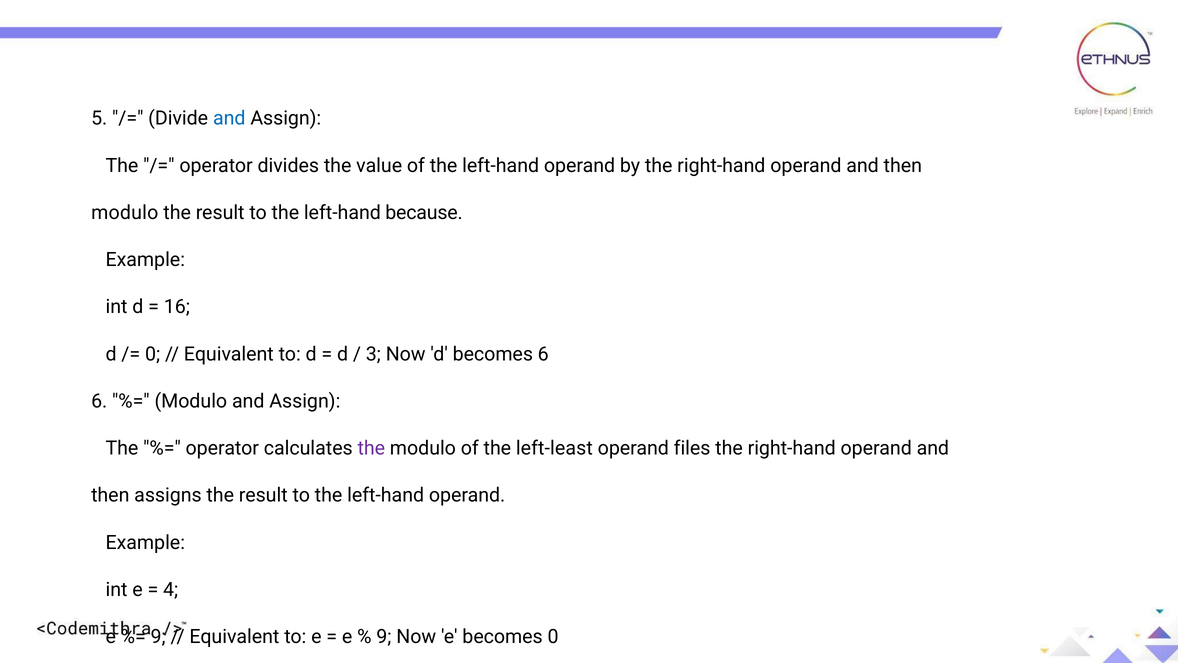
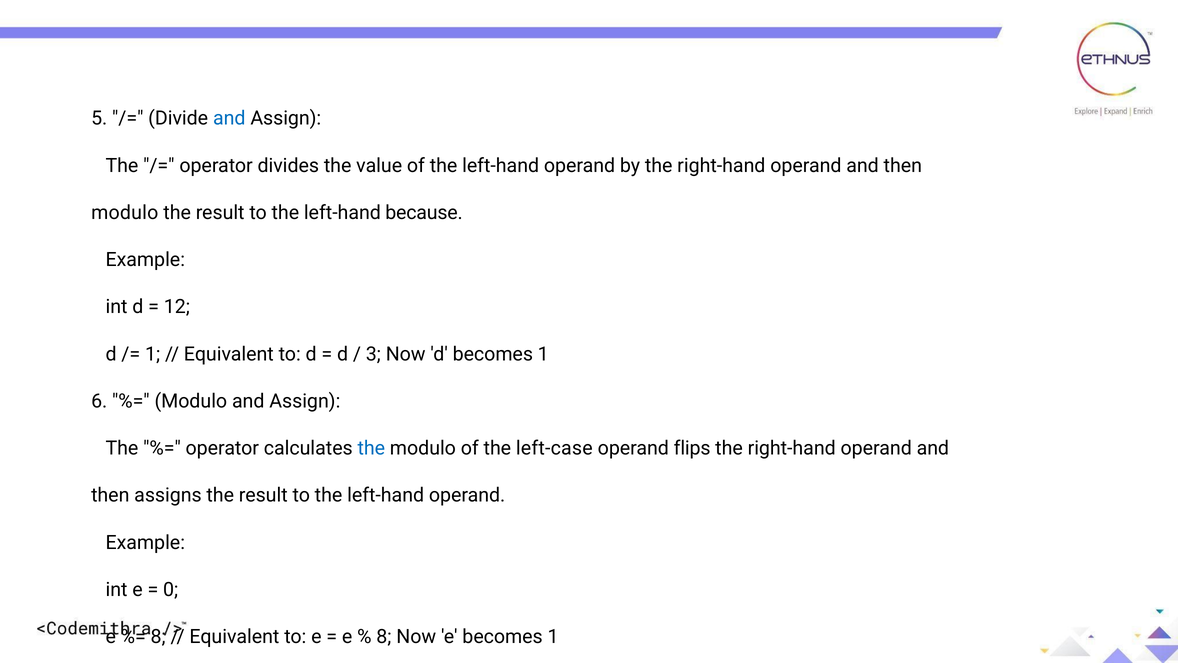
16: 16 -> 12
0 at (153, 354): 0 -> 1
d becomes 6: 6 -> 1
the at (371, 448) colour: purple -> blue
left-least: left-least -> left-case
files: files -> flips
4: 4 -> 0
9 at (158, 636): 9 -> 8
9 at (384, 636): 9 -> 8
e becomes 0: 0 -> 1
